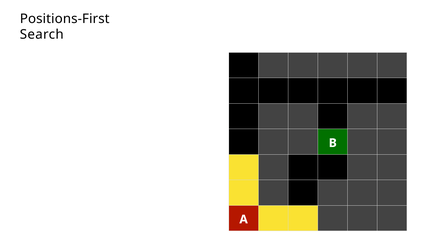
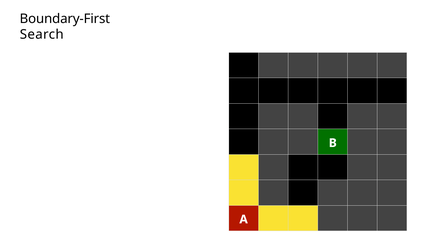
Positions-First: Positions-First -> Boundary-First
